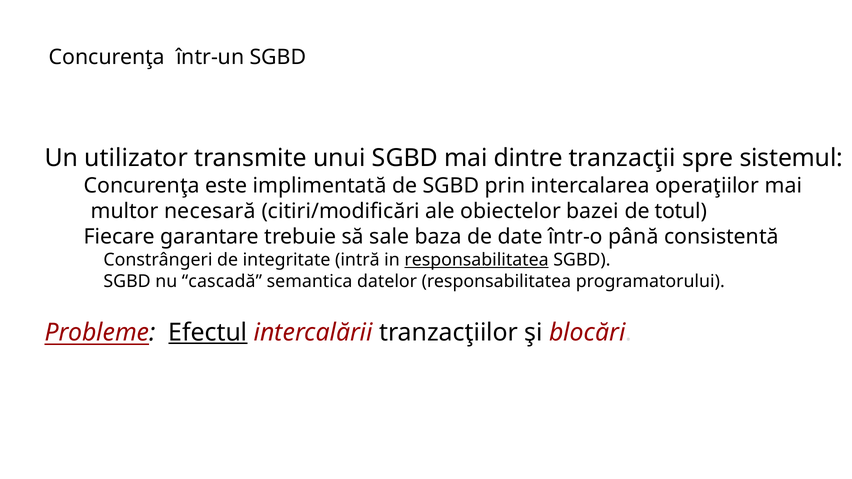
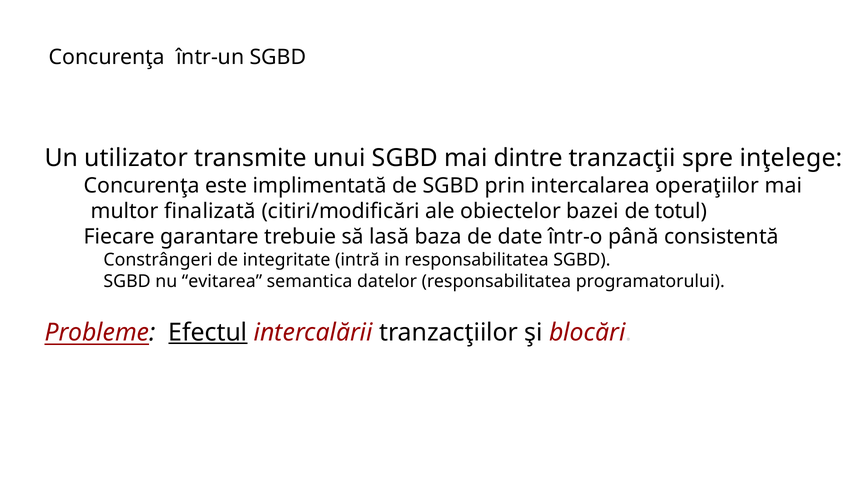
sistemul: sistemul -> inţelege
necesară: necesară -> finalizată
sale: sale -> lasă
responsabilitatea at (477, 260) underline: present -> none
cascadă: cascadă -> evitarea
